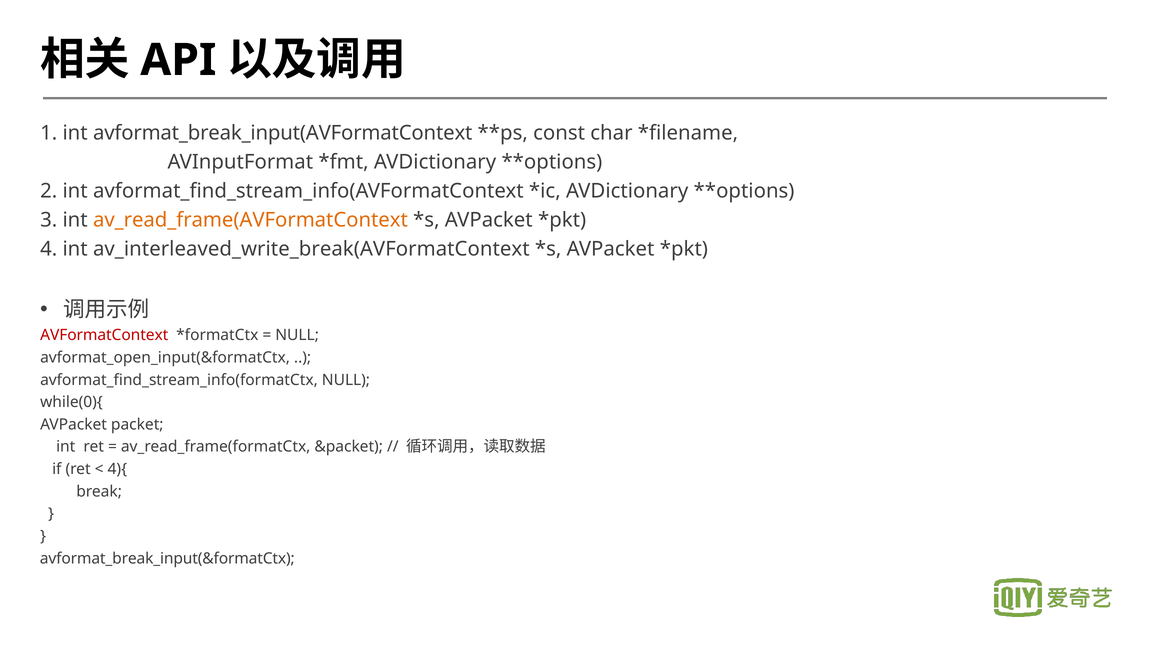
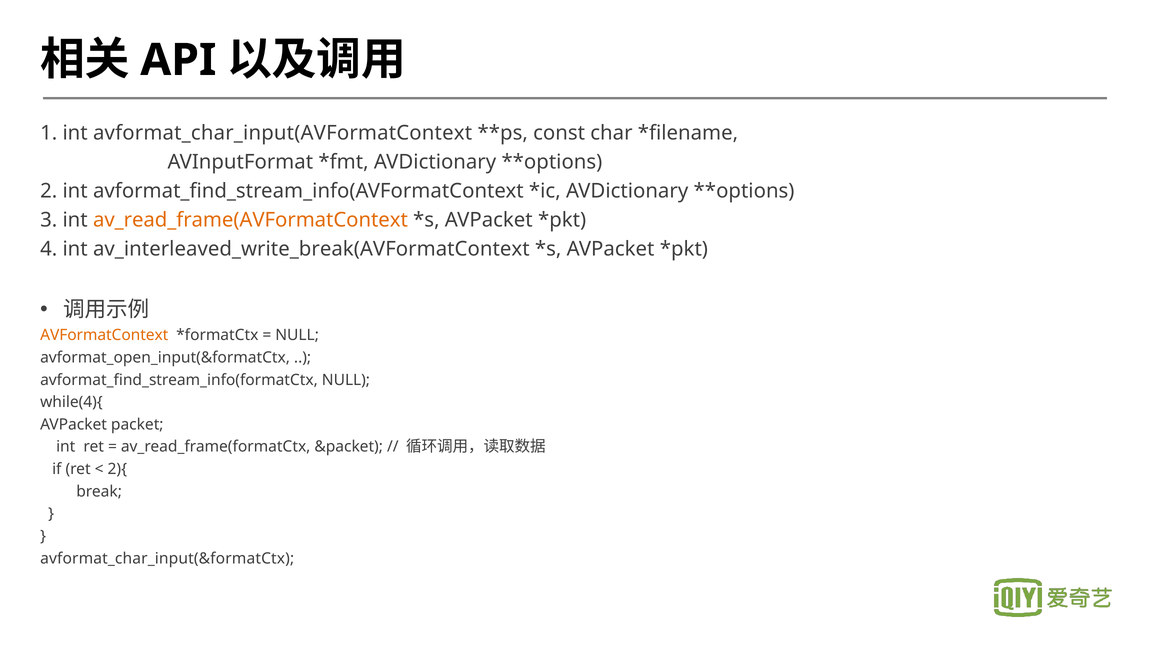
avformat_break_input(AVFormatContext: avformat_break_input(AVFormatContext -> avformat_char_input(AVFormatContext
AVFormatContext colour: red -> orange
while(0){: while(0){ -> while(4){
4){: 4){ -> 2){
avformat_break_input(&formatCtx: avformat_break_input(&formatCtx -> avformat_char_input(&formatCtx
